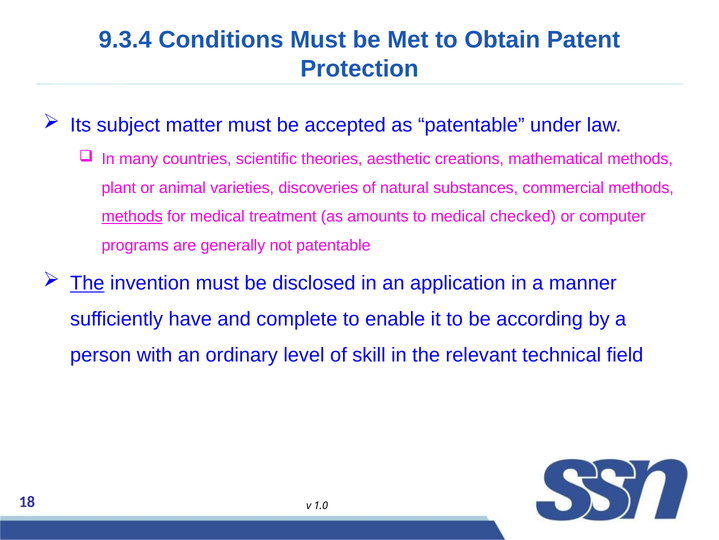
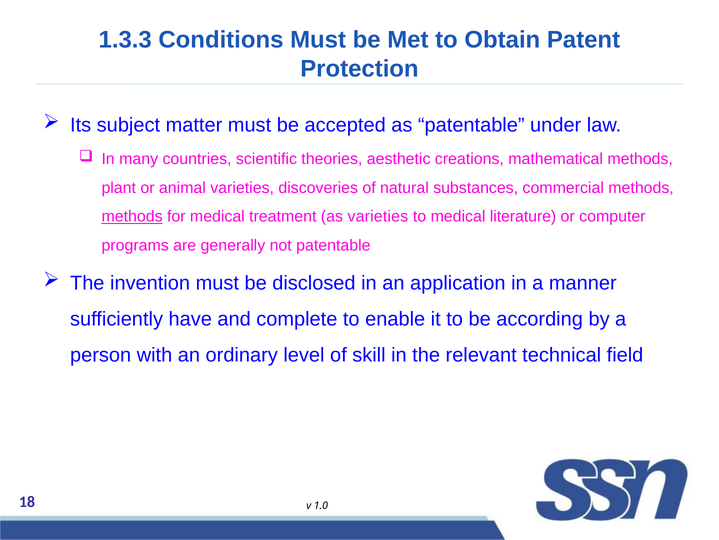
9.3.4: 9.3.4 -> 1.3.3
as amounts: amounts -> varieties
checked: checked -> literature
The at (87, 283) underline: present -> none
